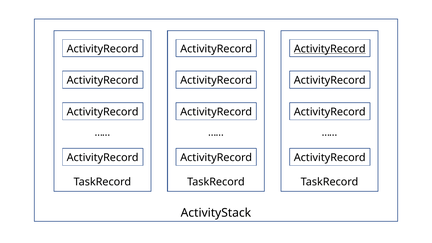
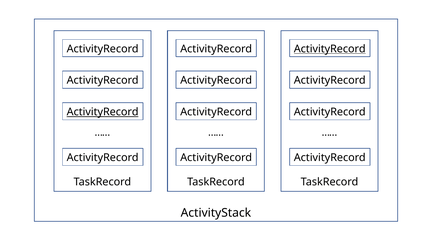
ActivityRecord at (103, 112) underline: none -> present
